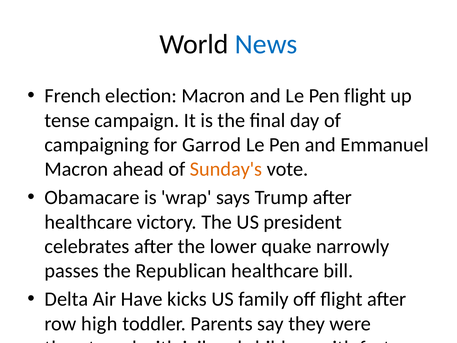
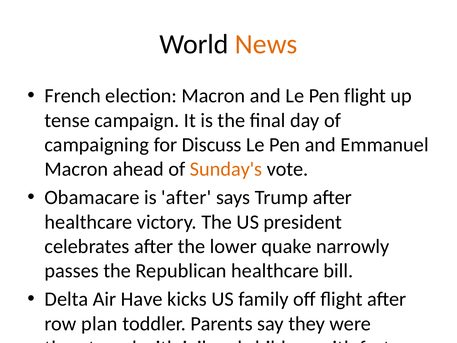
News colour: blue -> orange
Garrod: Garrod -> Discuss
is wrap: wrap -> after
row high: high -> plan
